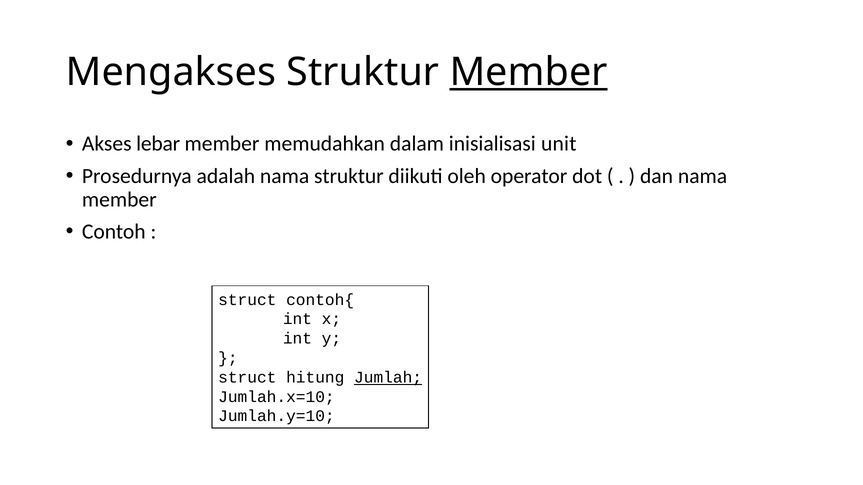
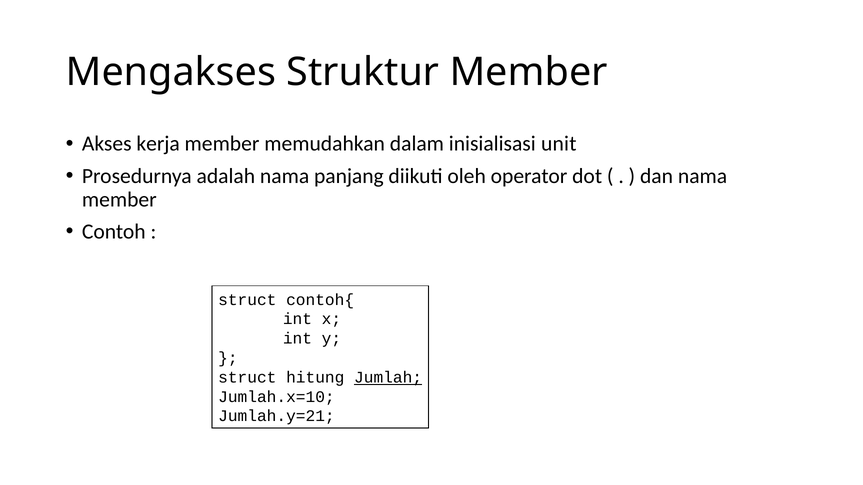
Member at (529, 72) underline: present -> none
lebar: lebar -> kerja
nama struktur: struktur -> panjang
Jumlah.y=10: Jumlah.y=10 -> Jumlah.y=21
